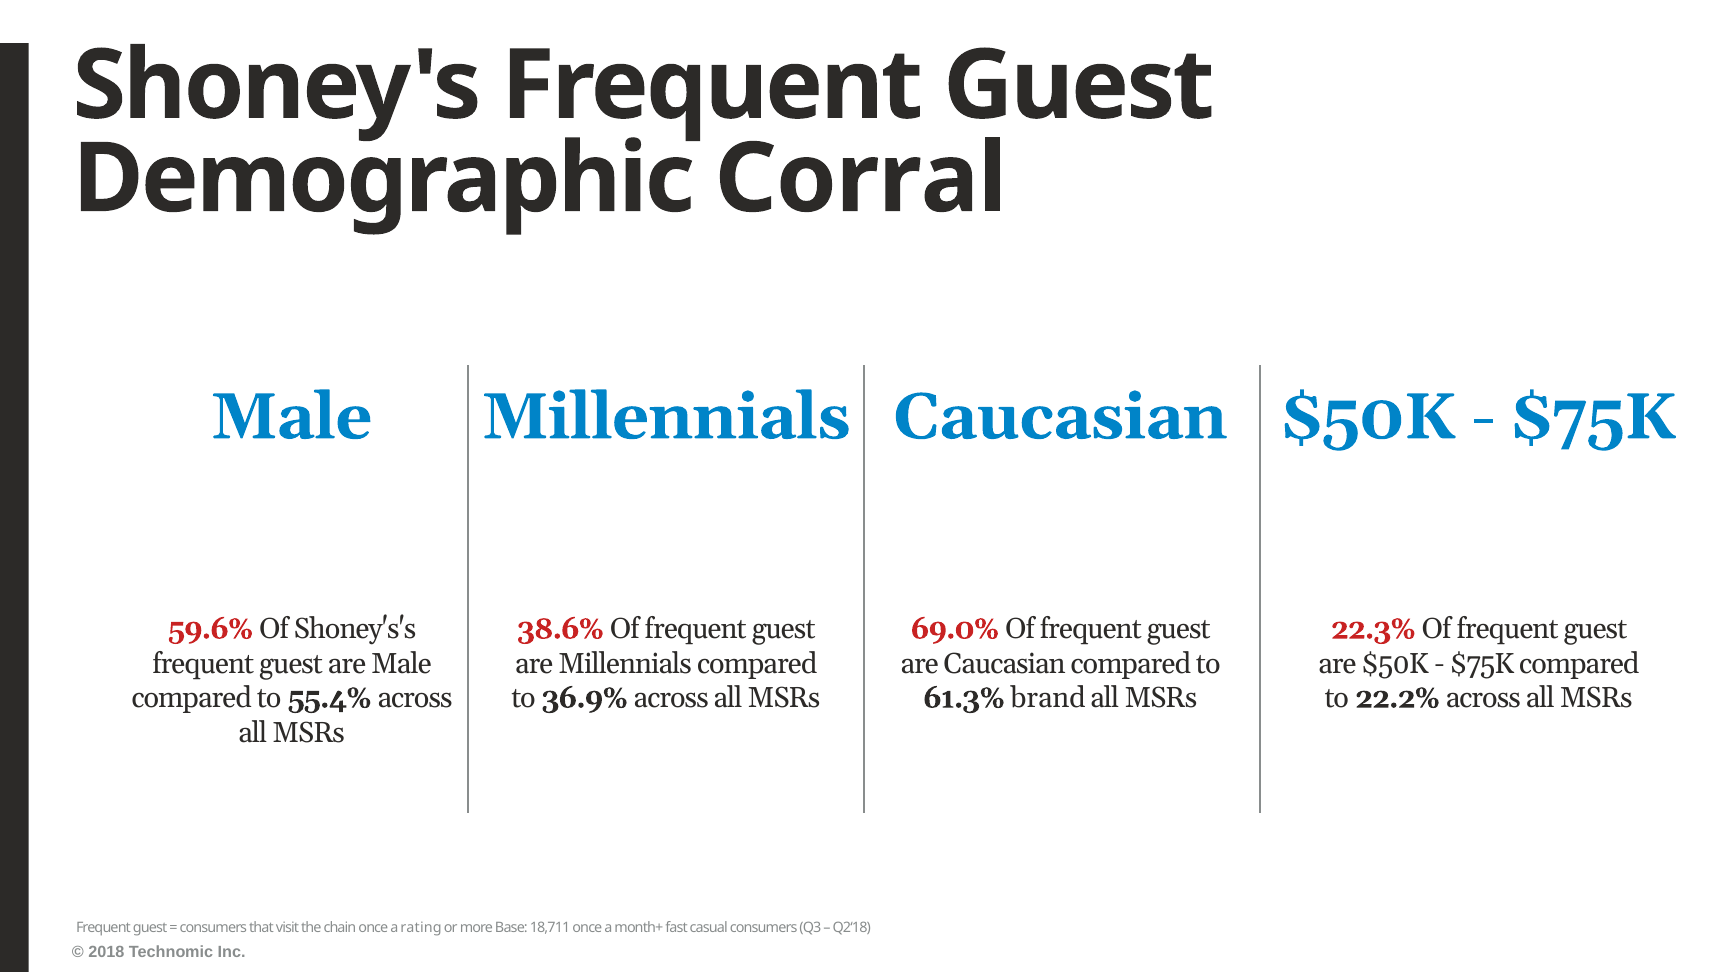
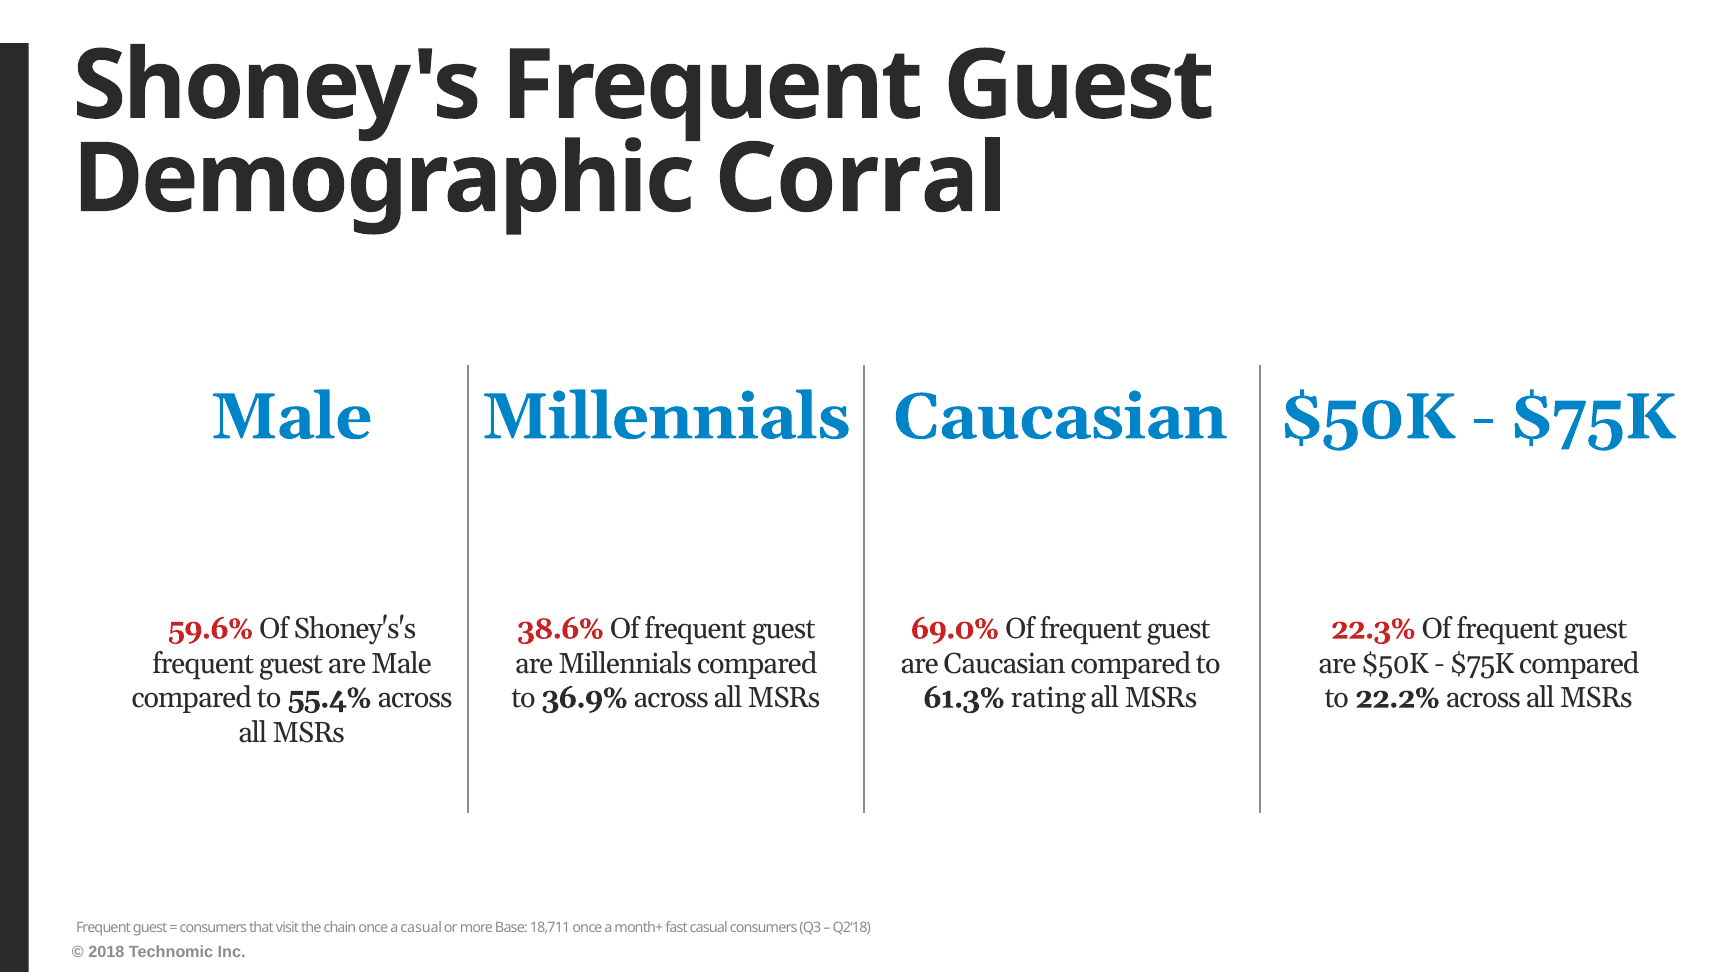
brand: brand -> rating
a rating: rating -> casual
